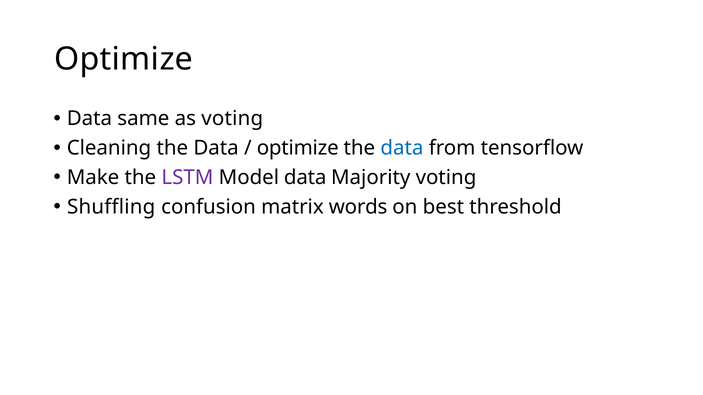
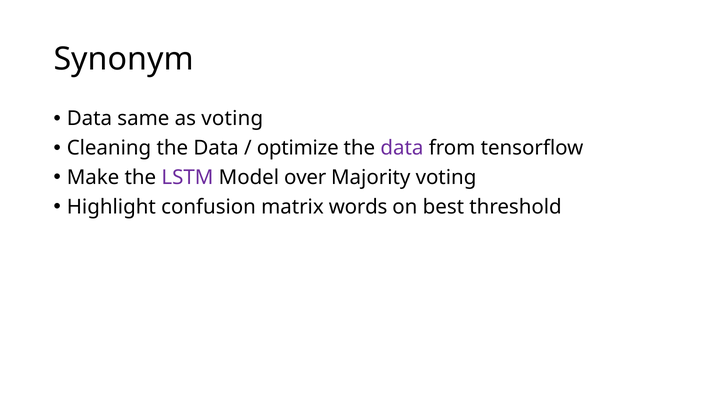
Optimize at (124, 59): Optimize -> Synonym
data at (402, 148) colour: blue -> purple
Model data: data -> over
Shuffling: Shuffling -> Highlight
